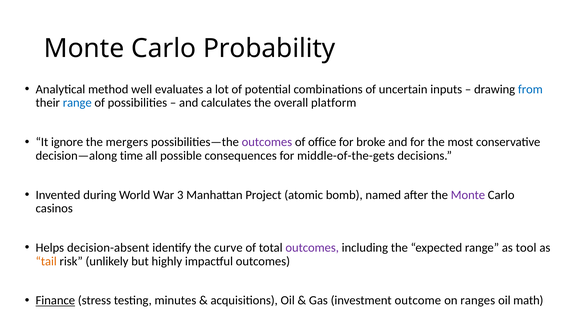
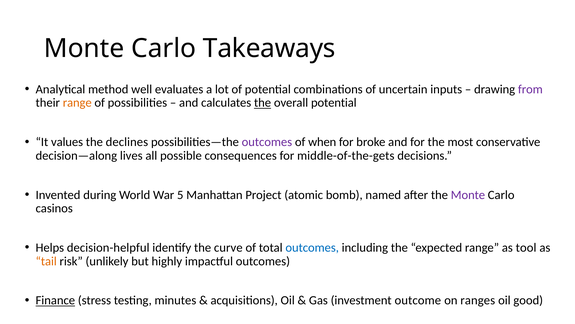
Probability: Probability -> Takeaways
from colour: blue -> purple
range at (77, 103) colour: blue -> orange
the at (263, 103) underline: none -> present
overall platform: platform -> potential
ignore: ignore -> values
mergers: mergers -> declines
office: office -> when
time: time -> lives
3: 3 -> 5
decision-absent: decision-absent -> decision-helpful
outcomes at (312, 247) colour: purple -> blue
math: math -> good
